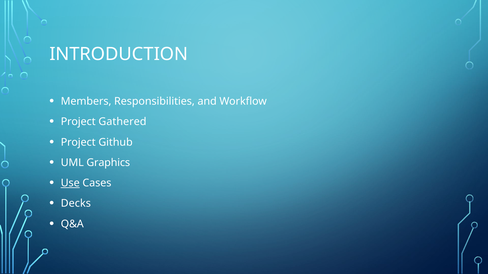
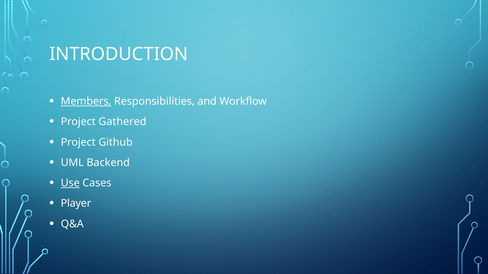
Members underline: none -> present
Graphics: Graphics -> Backend
Decks: Decks -> Player
